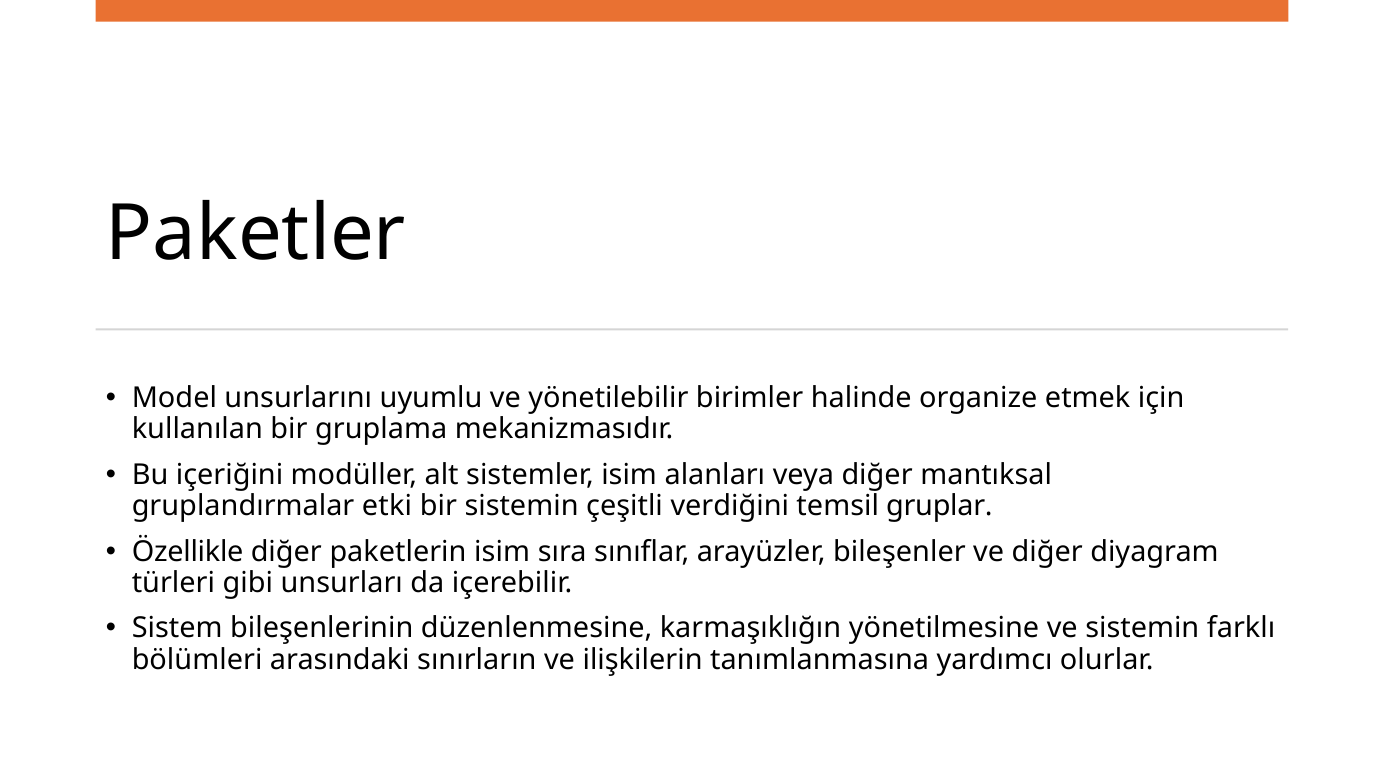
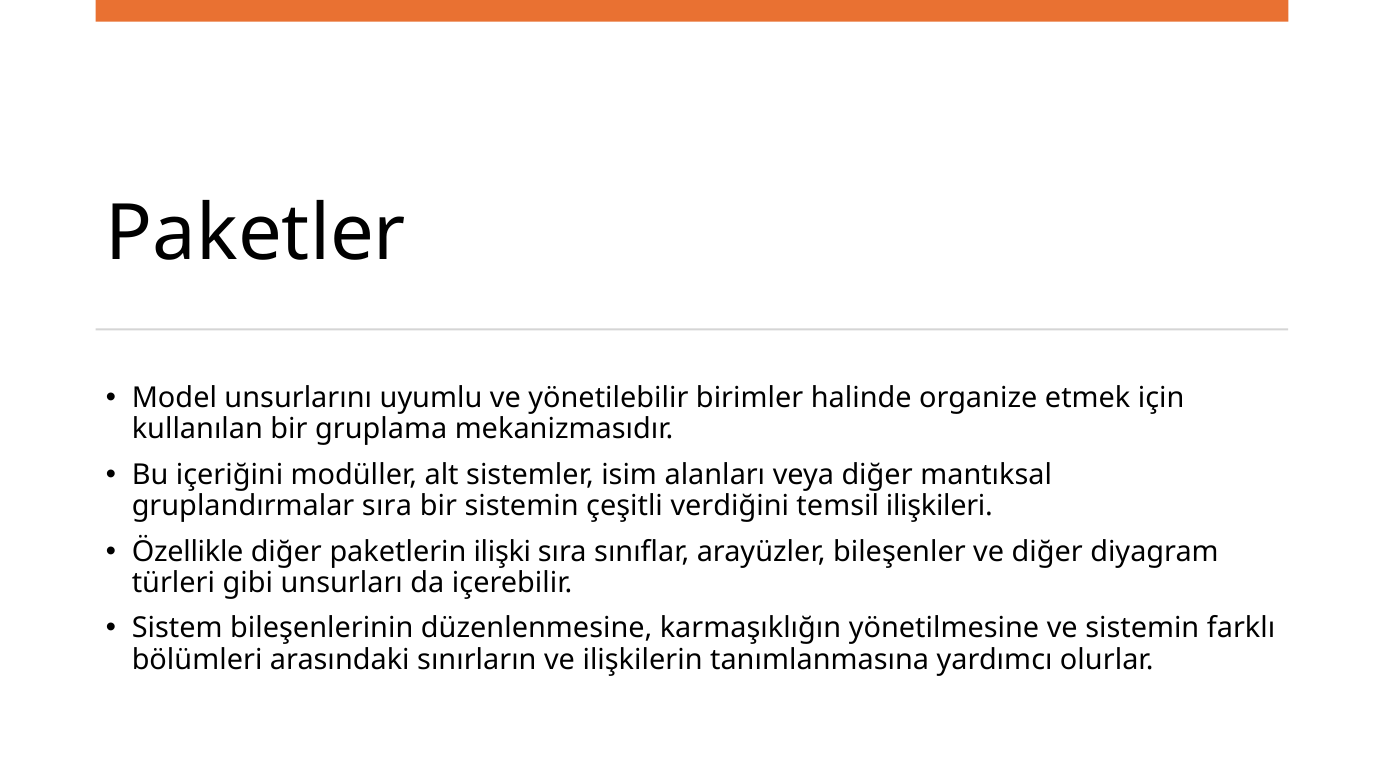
gruplandırmalar etki: etki -> sıra
gruplar: gruplar -> ilişkileri
paketlerin isim: isim -> ilişki
